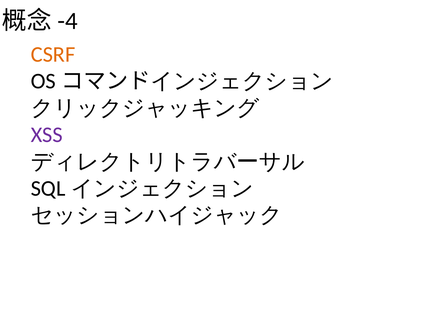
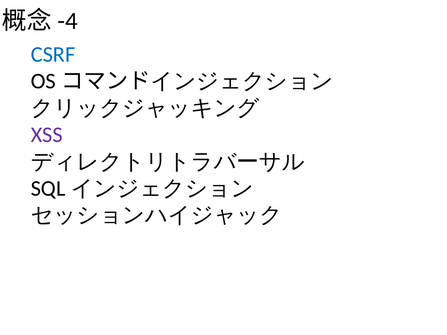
CSRF colour: orange -> blue
